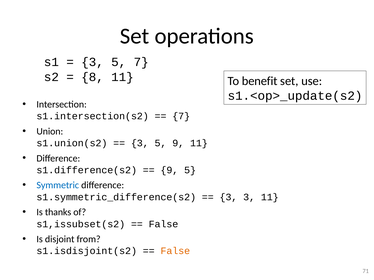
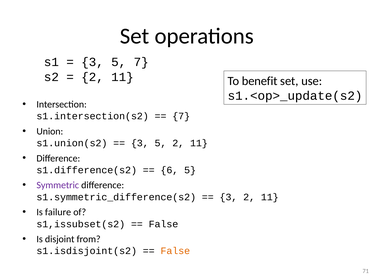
8 at (93, 77): 8 -> 2
5 9: 9 -> 2
9 at (169, 170): 9 -> 6
Symmetric colour: blue -> purple
3 3: 3 -> 2
thanks: thanks -> failure
